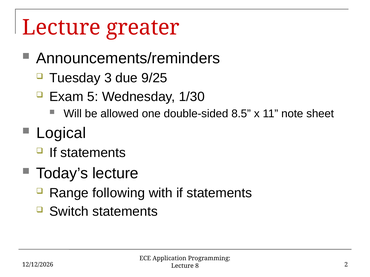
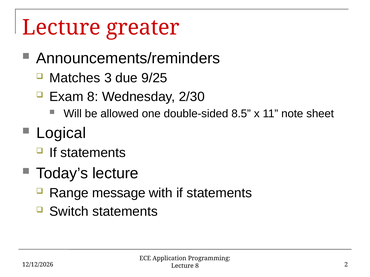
Tuesday: Tuesday -> Matches
Exam 5: 5 -> 8
1/30: 1/30 -> 2/30
following: following -> message
